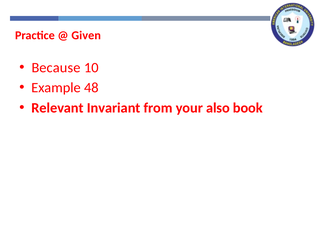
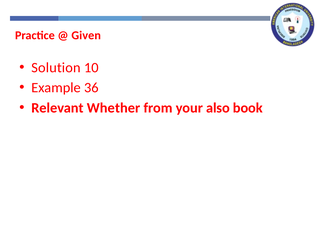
Because: Because -> Solution
48: 48 -> 36
Invariant: Invariant -> Whether
